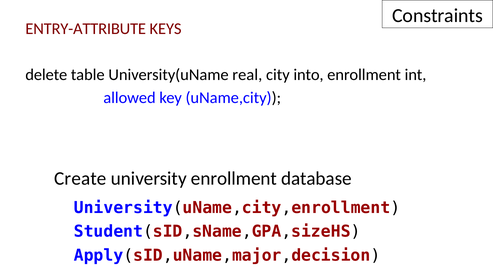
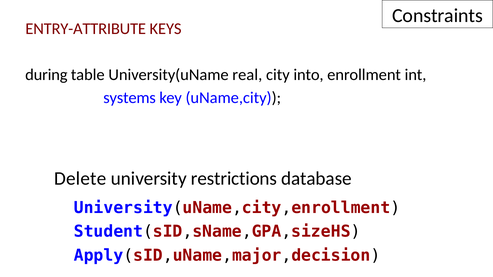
delete: delete -> during
allowed: allowed -> systems
Create: Create -> Delete
university enrollment: enrollment -> restrictions
